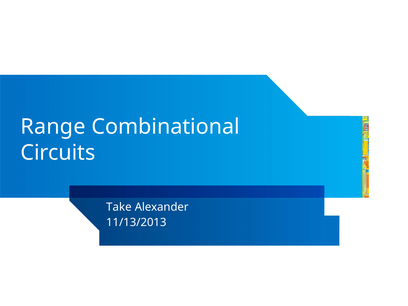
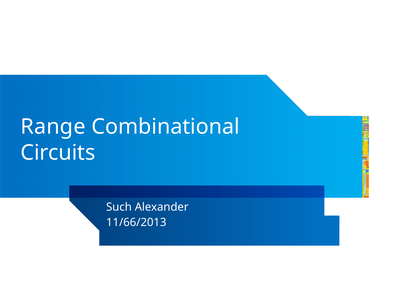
Take: Take -> Such
11/13/2013: 11/13/2013 -> 11/66/2013
